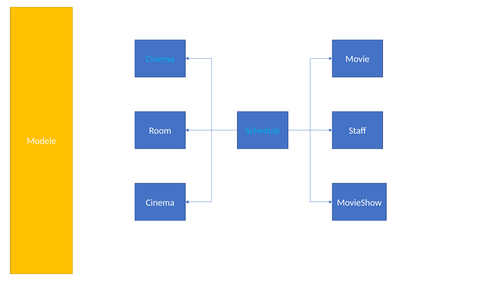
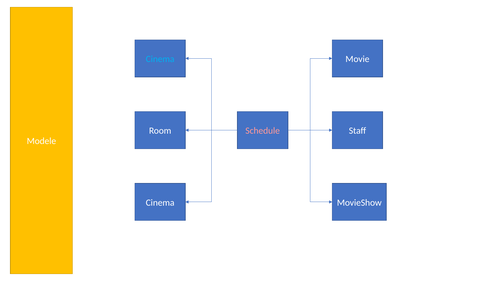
Schedule colour: light blue -> pink
